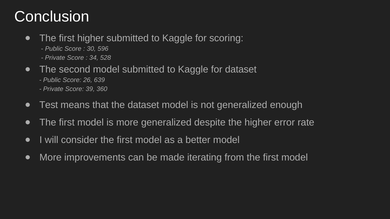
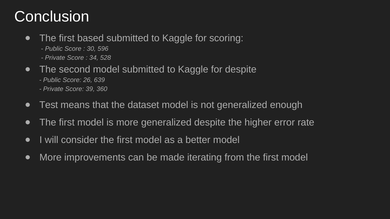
first higher: higher -> based
for dataset: dataset -> despite
